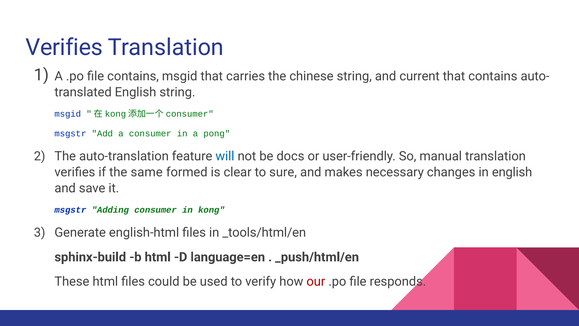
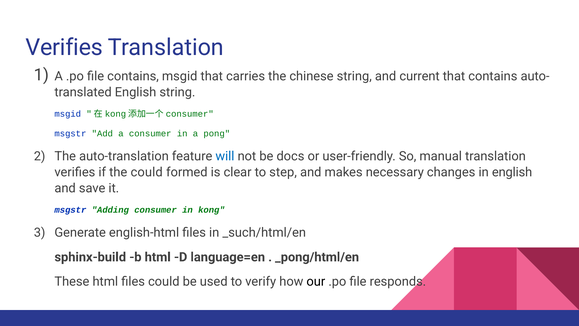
the same: same -> could
sure: sure -> step
_tools/html/en: _tools/html/en -> _such/html/en
_push/html/en: _push/html/en -> _pong/html/en
our colour: red -> black
